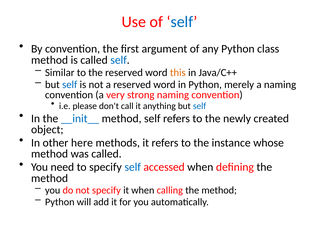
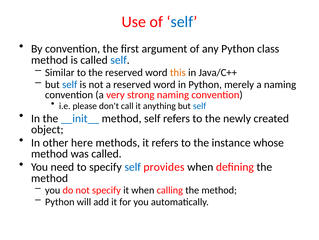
accessed: accessed -> provides
